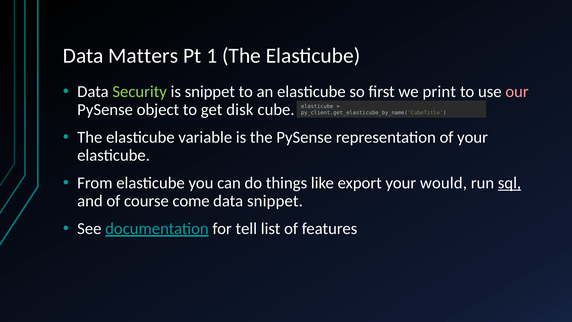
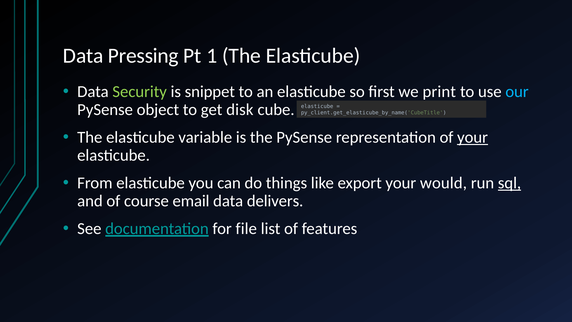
Matters: Matters -> Pressing
our colour: pink -> light blue
your at (473, 137) underline: none -> present
come: come -> email
data snippet: snippet -> delivers
tell: tell -> file
